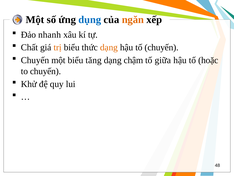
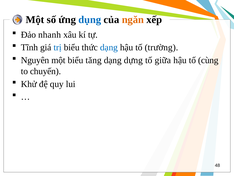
Chất: Chất -> Tĩnh
trị colour: orange -> blue
dạng at (109, 47) colour: orange -> blue
tố chuyến: chuyến -> trường
Chuyến at (35, 60): Chuyến -> Nguyên
chậm: chậm -> dựng
hoặc: hoặc -> cùng
